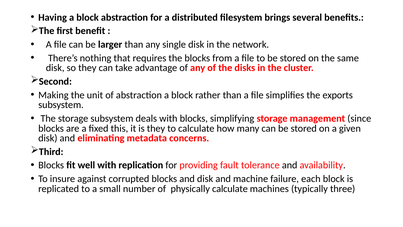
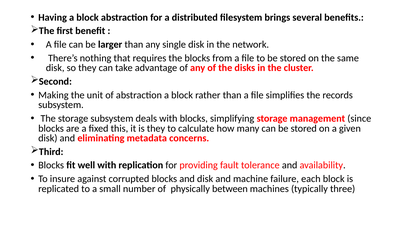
exports: exports -> records
physically calculate: calculate -> between
